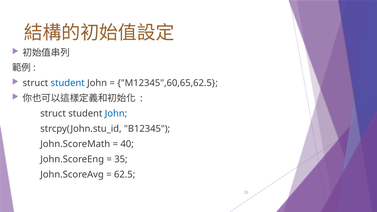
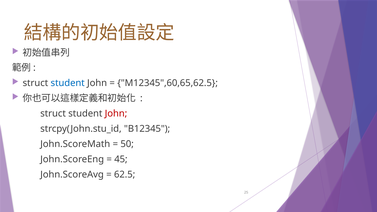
John at (116, 114) colour: blue -> red
40: 40 -> 50
35: 35 -> 45
